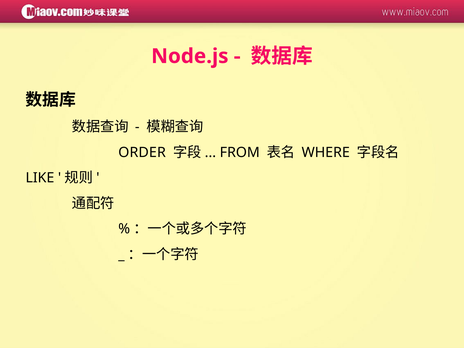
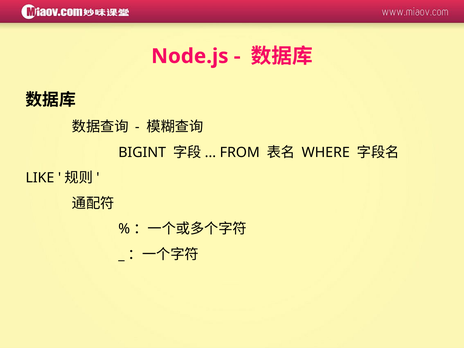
ORDER: ORDER -> BIGINT
